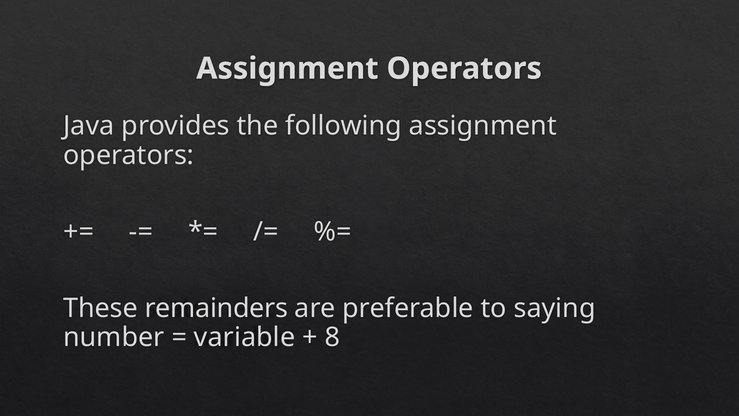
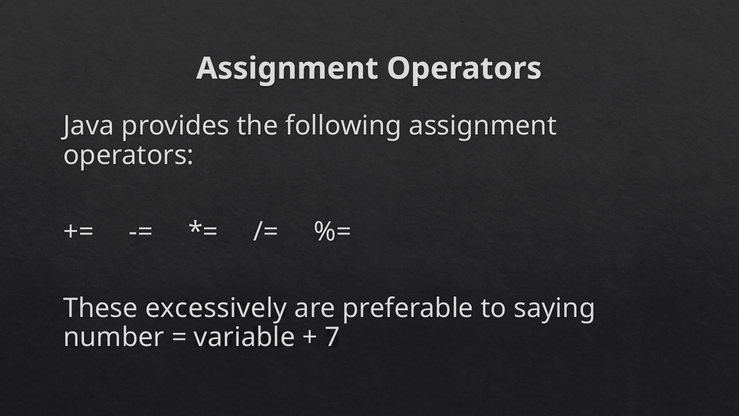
remainders: remainders -> excessively
8: 8 -> 7
